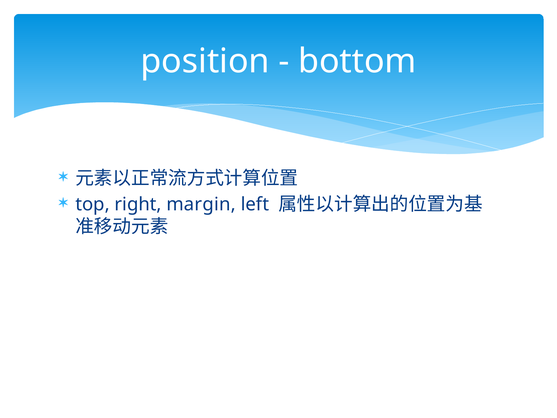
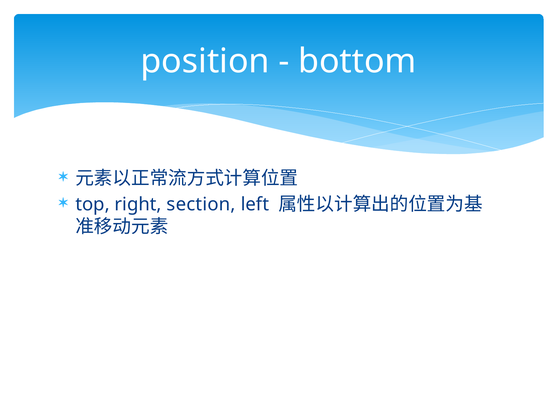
margin: margin -> section
